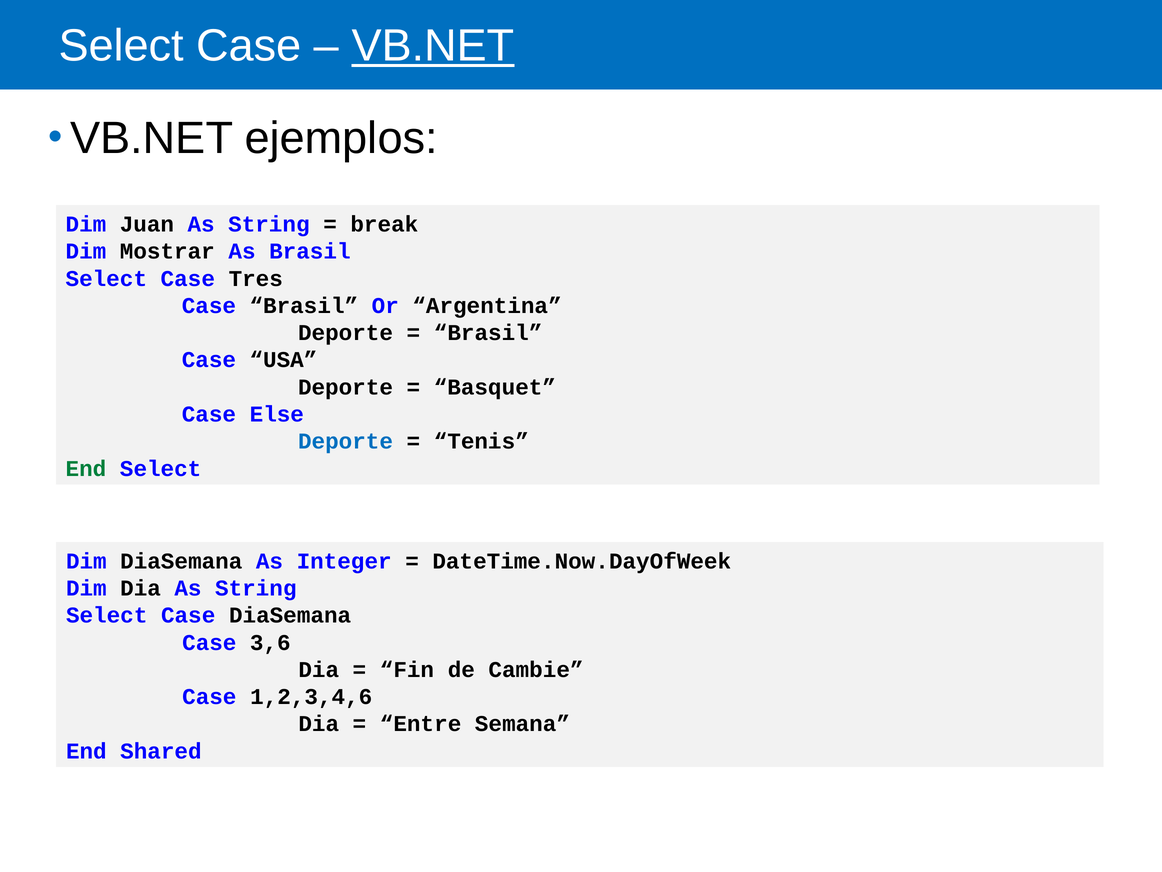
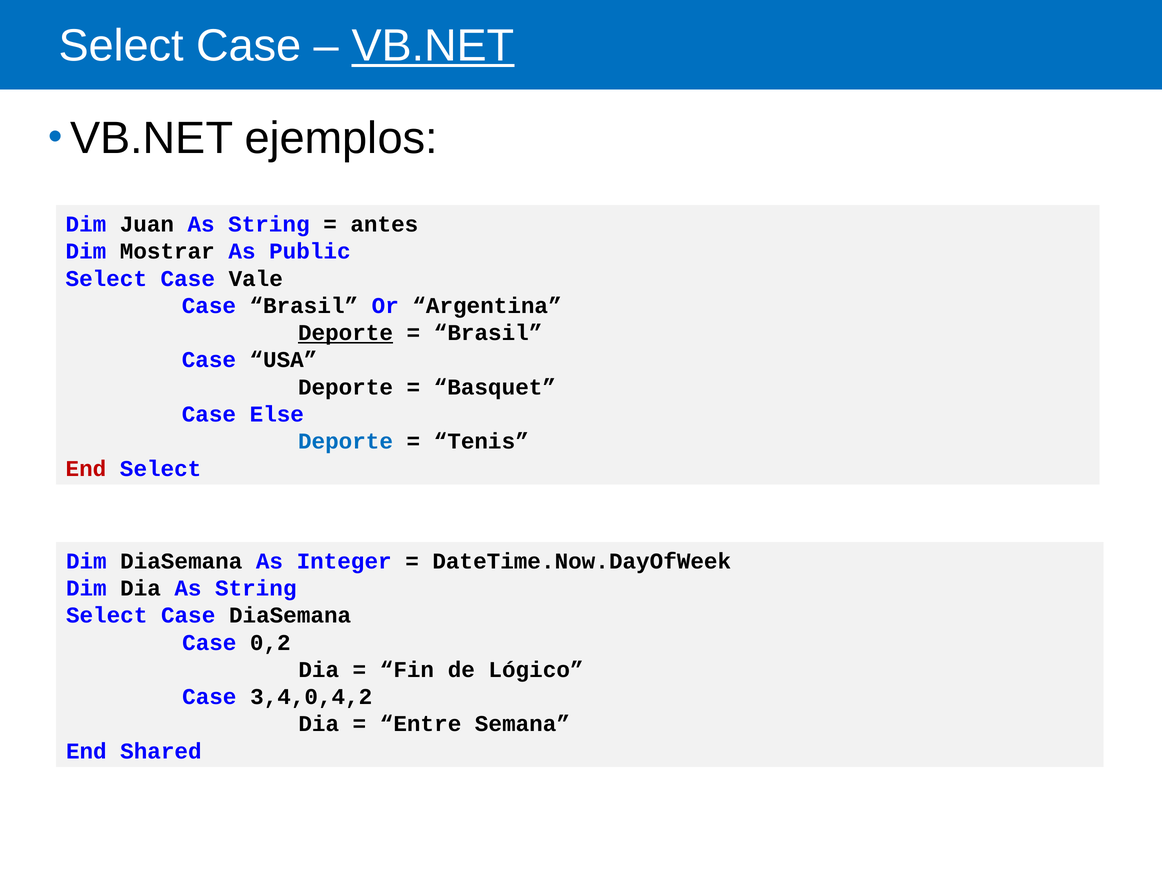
break: break -> antes
As Brasil: Brasil -> Public
Tres: Tres -> Vale
Deporte at (346, 333) underline: none -> present
End at (86, 468) colour: green -> red
3,6: 3,6 -> 0,2
Cambie: Cambie -> Lógico
1,2,3,4,6: 1,2,3,4,6 -> 3,4,0,4,2
